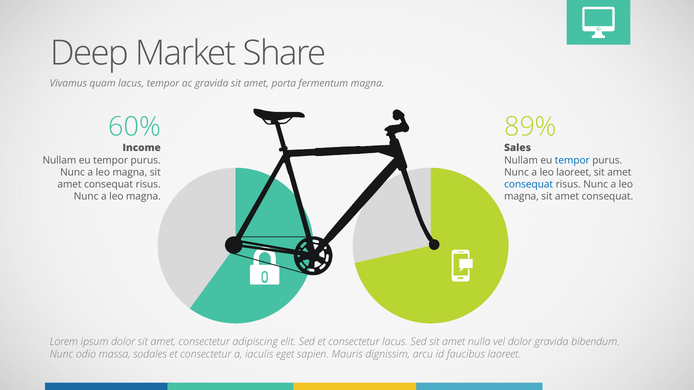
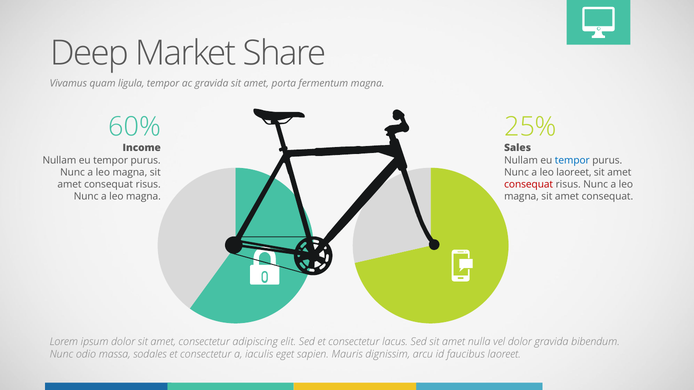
quam lacus: lacus -> ligula
89%: 89% -> 25%
consequat at (529, 185) colour: blue -> red
